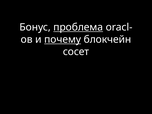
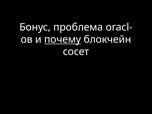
проблема underline: present -> none
